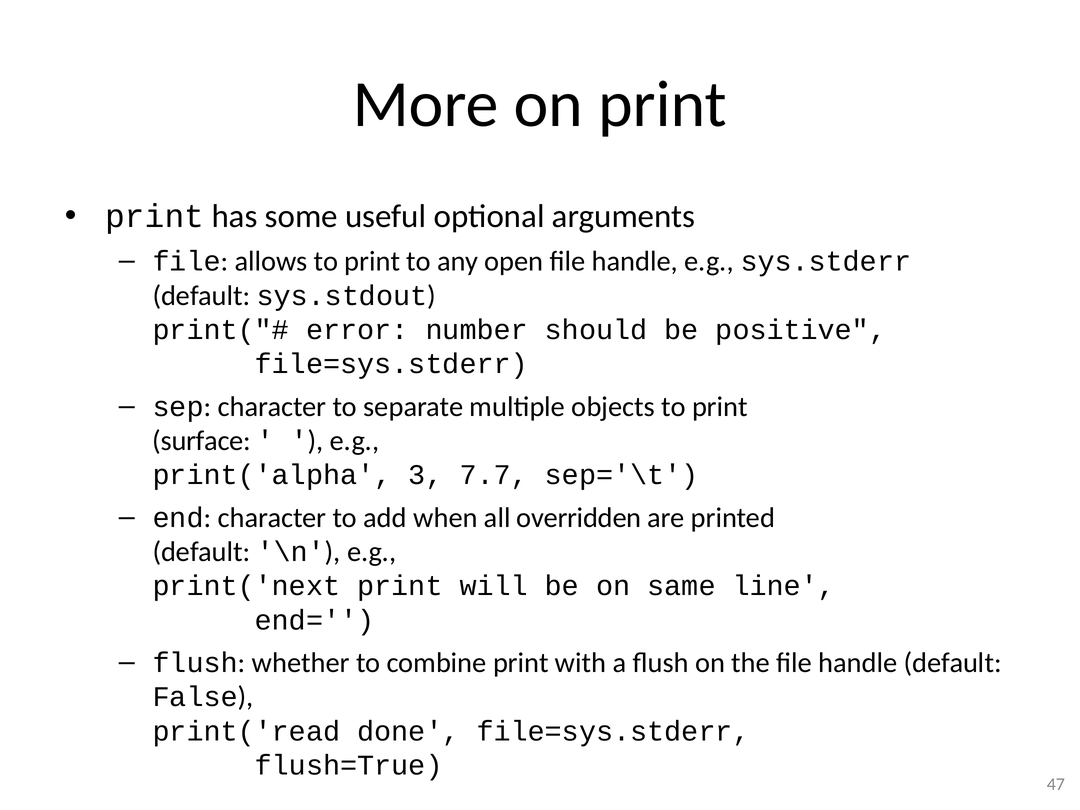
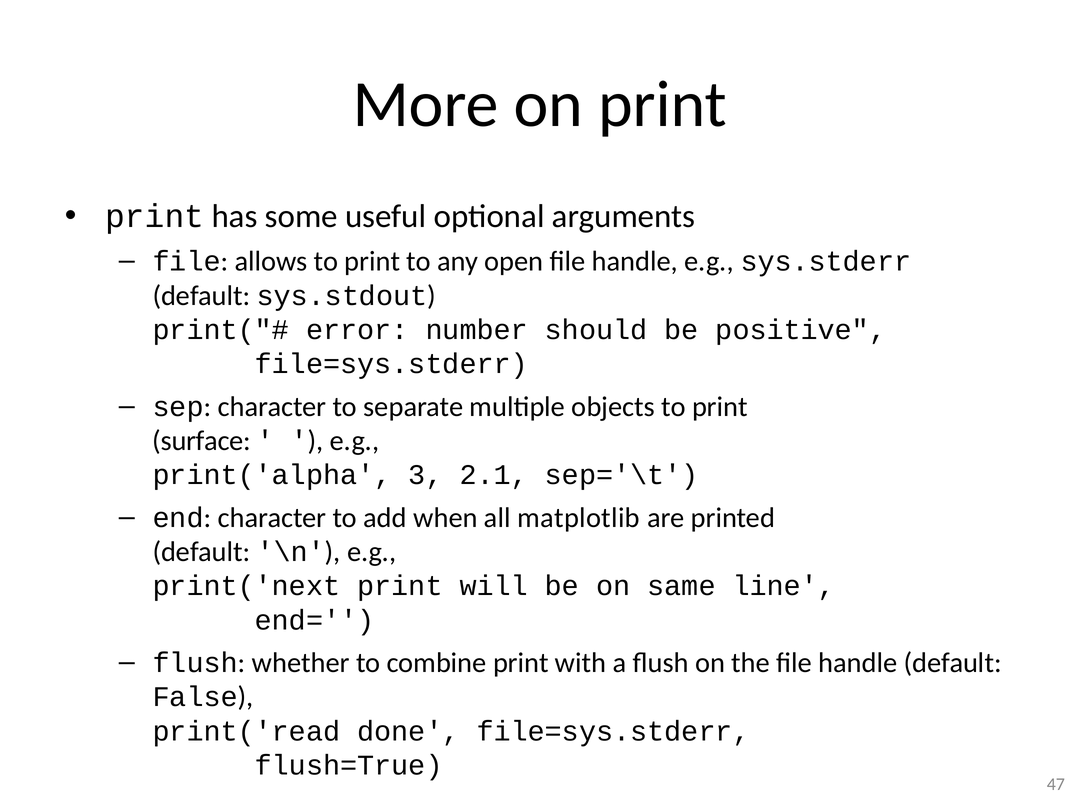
7.7: 7.7 -> 2.1
overridden: overridden -> matplotlib
